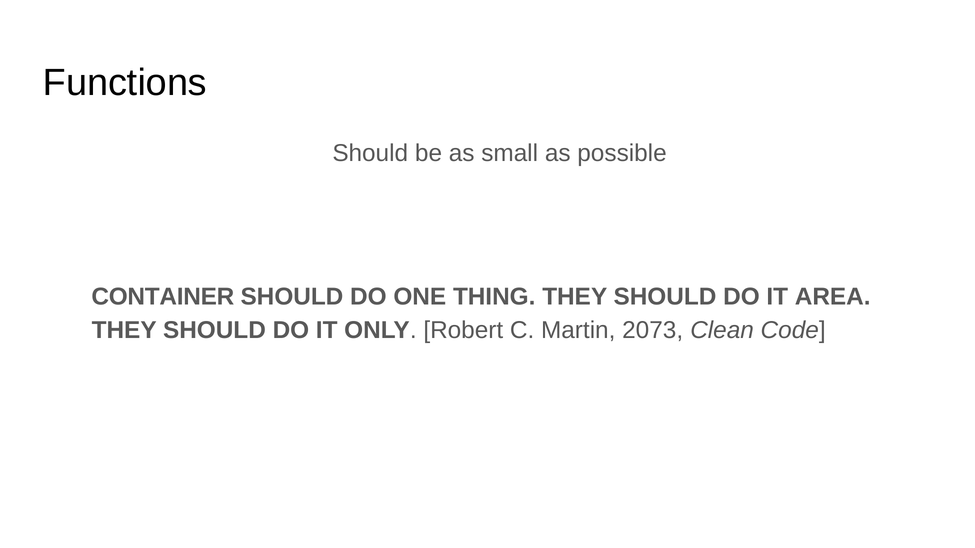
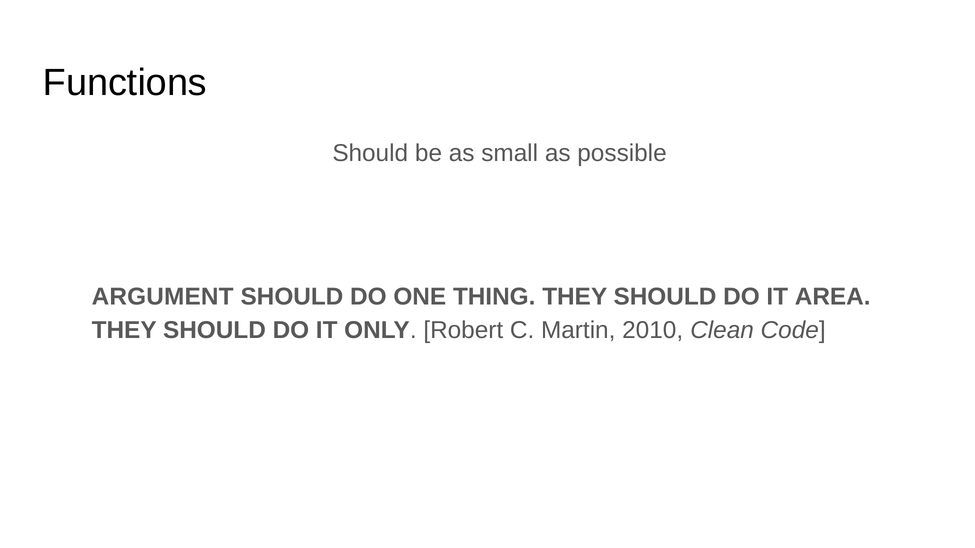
CONTAINER: CONTAINER -> ARGUMENT
2073: 2073 -> 2010
